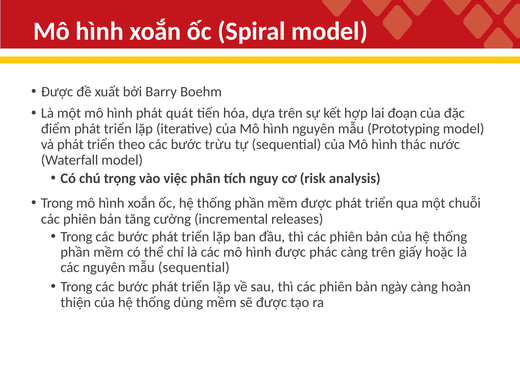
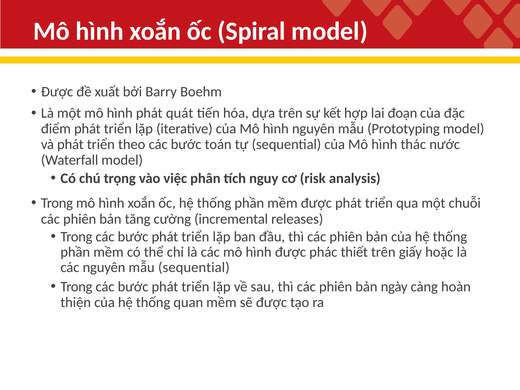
trừu: trừu -> toán
phác càng: càng -> thiết
dùng: dùng -> quan
